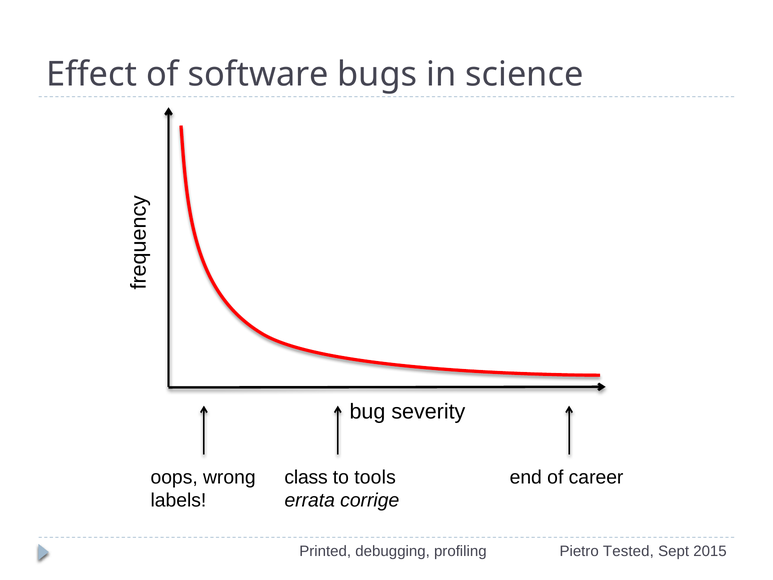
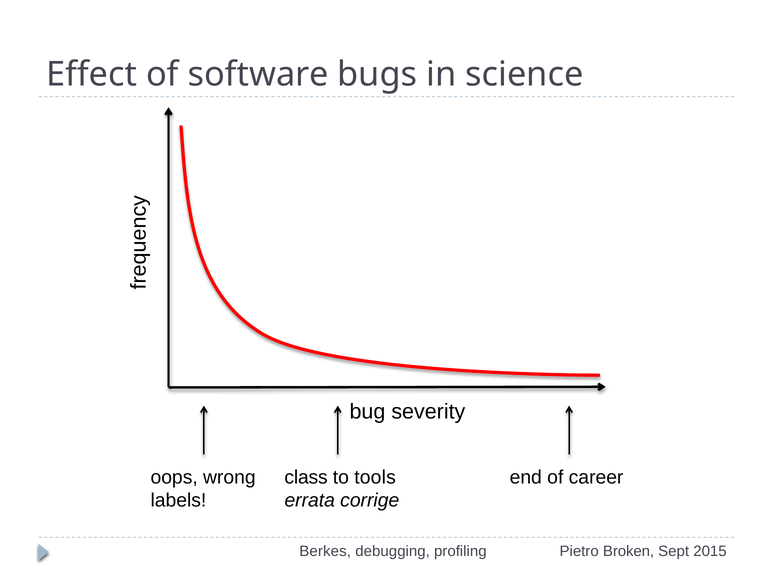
Printed: Printed -> Berkes
Tested: Tested -> Broken
